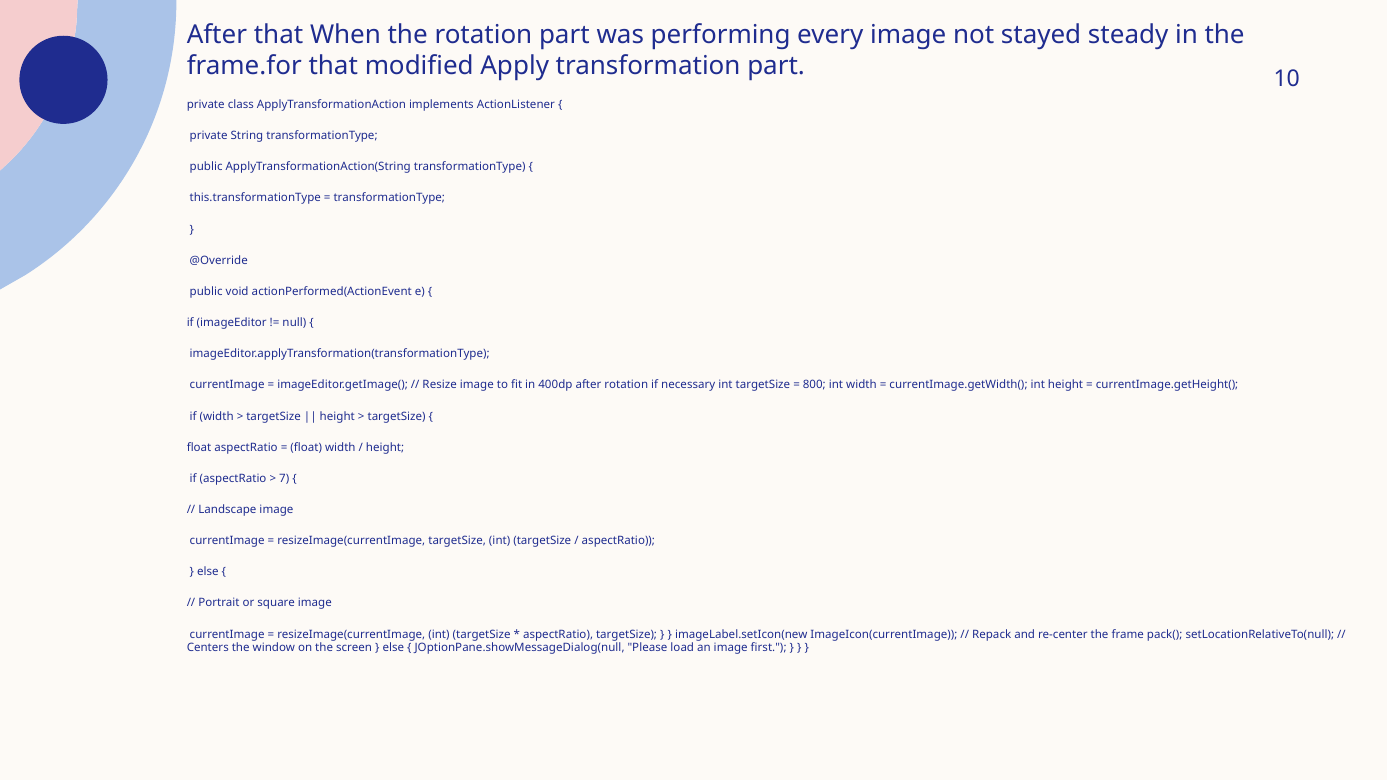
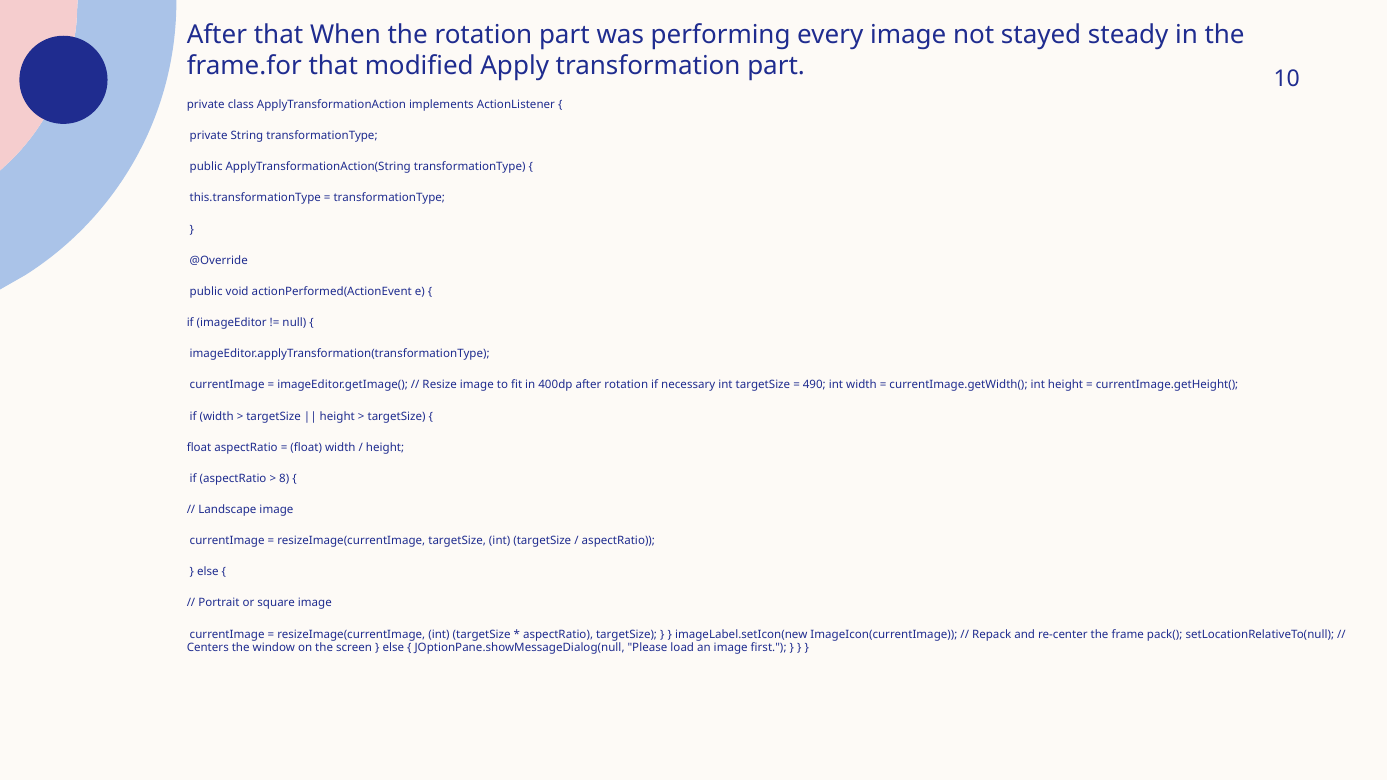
800: 800 -> 490
7: 7 -> 8
